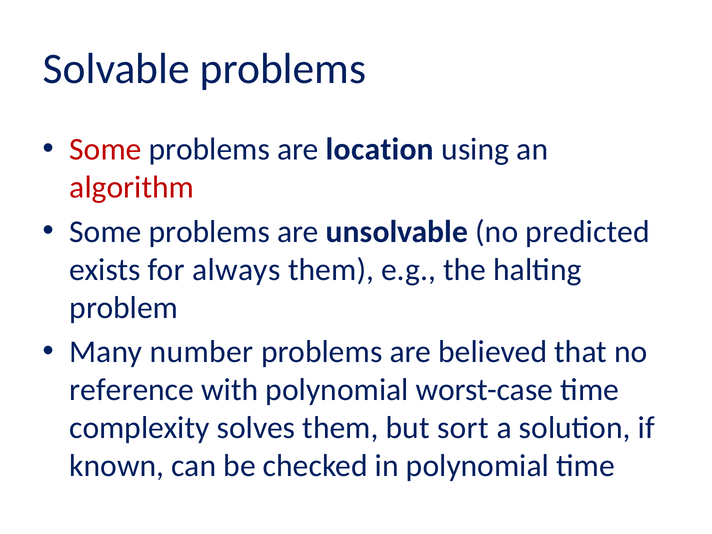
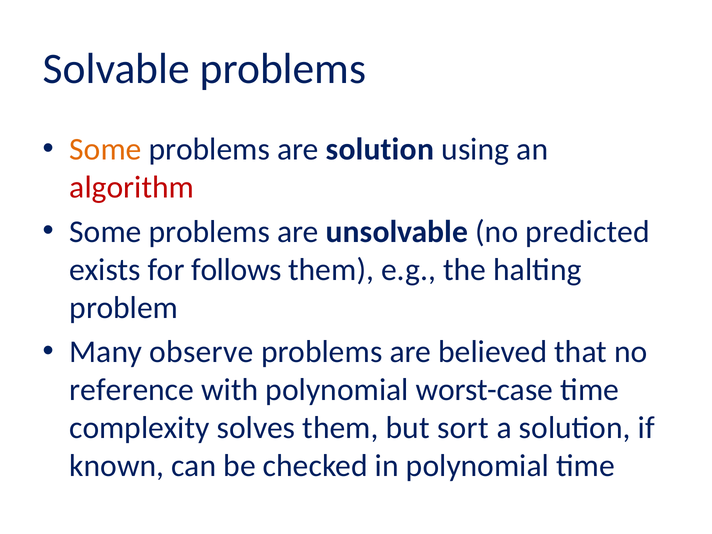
Some at (106, 149) colour: red -> orange
are location: location -> solution
always: always -> follows
number: number -> observe
